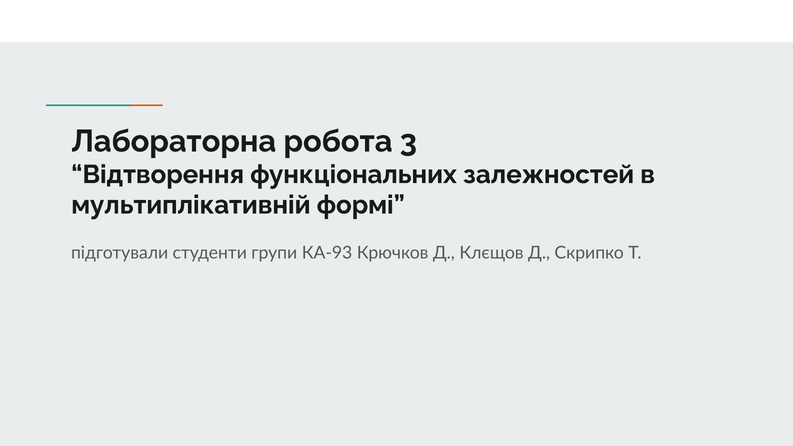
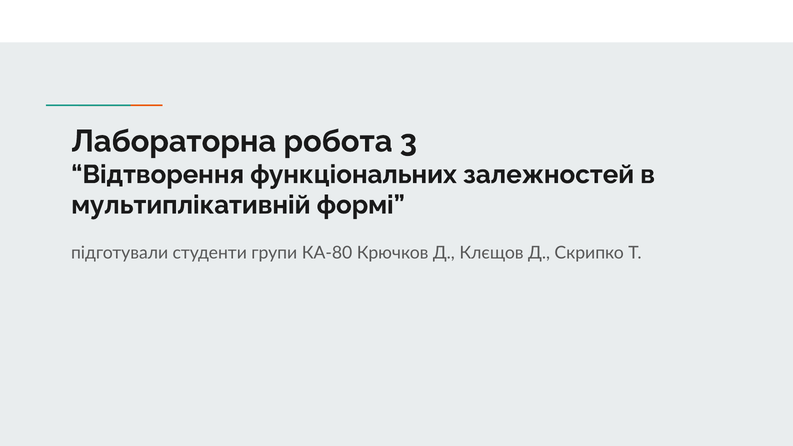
КА-93: КА-93 -> КА-80
